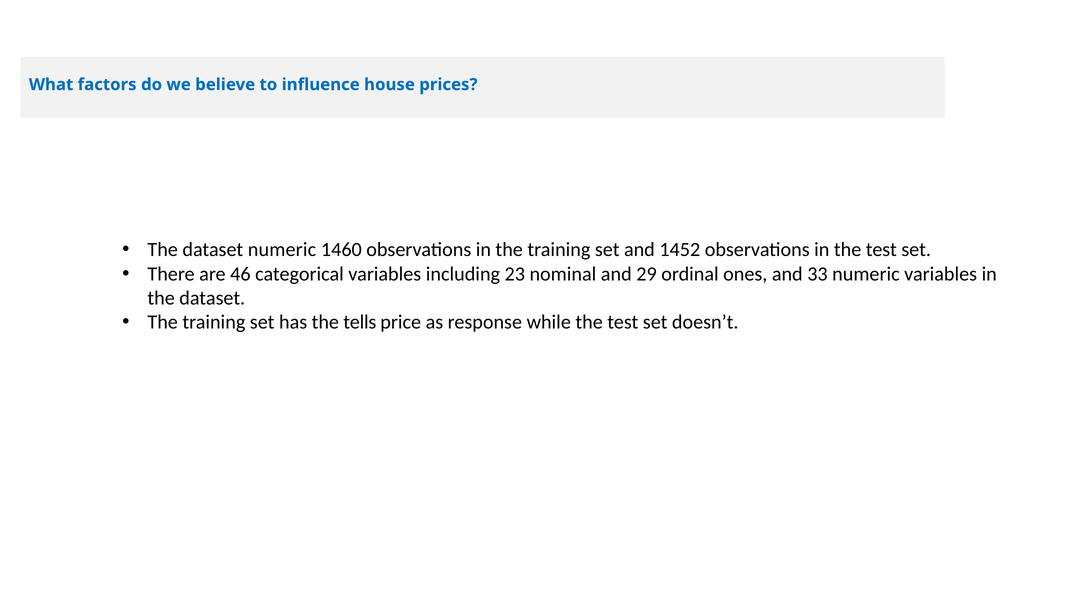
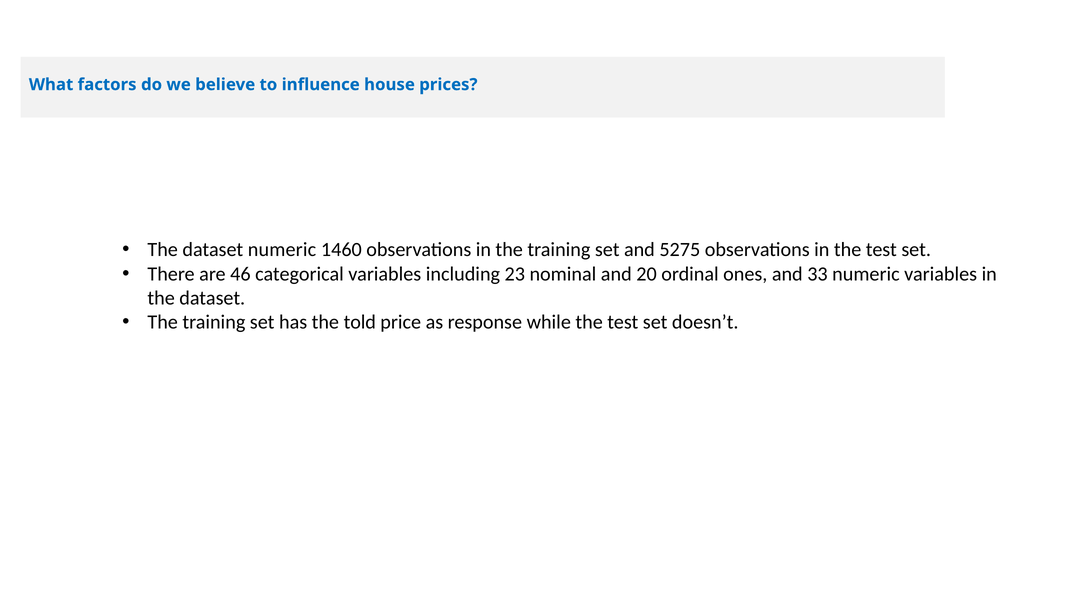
1452: 1452 -> 5275
29: 29 -> 20
tells: tells -> told
